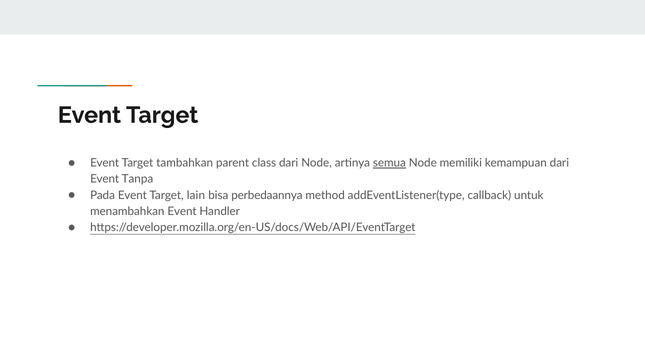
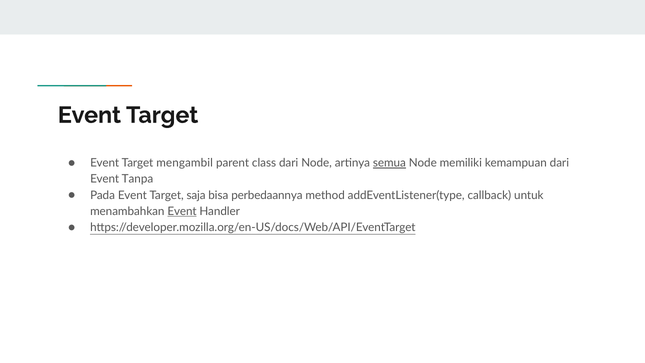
tambahkan: tambahkan -> mengambil
lain: lain -> saja
Event at (182, 211) underline: none -> present
